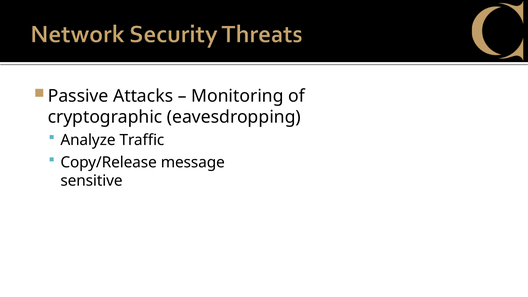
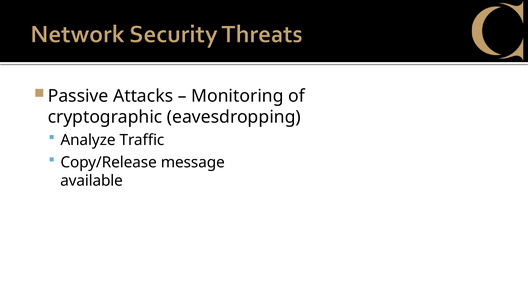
sensitive: sensitive -> available
